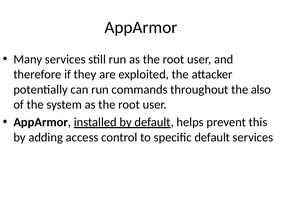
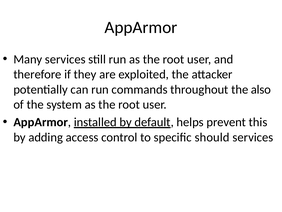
specific default: default -> should
